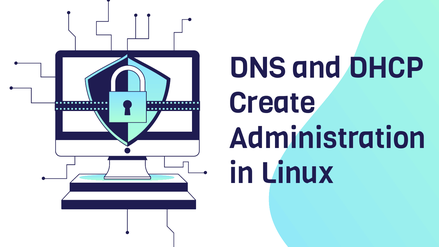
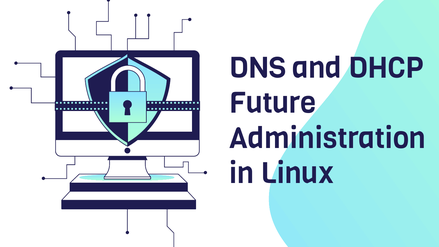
Create: Create -> Future
